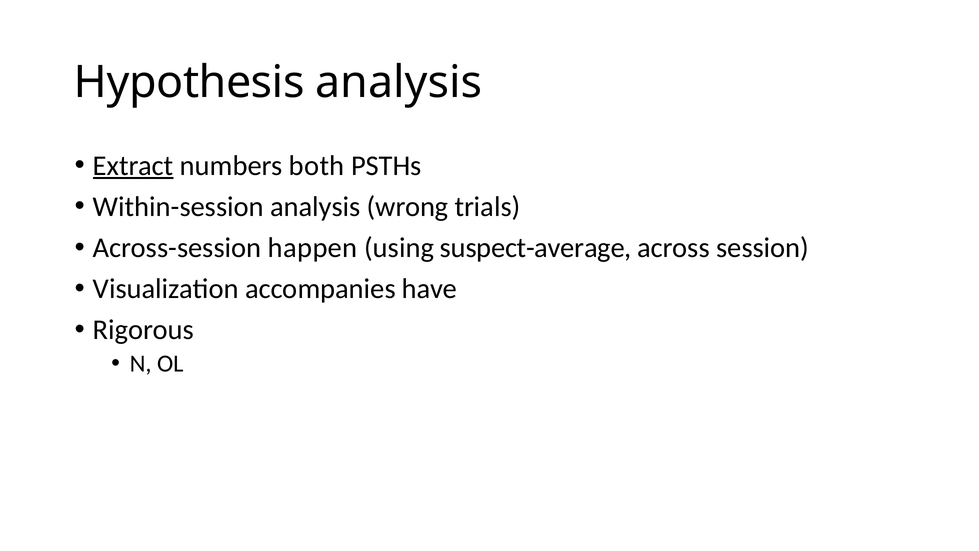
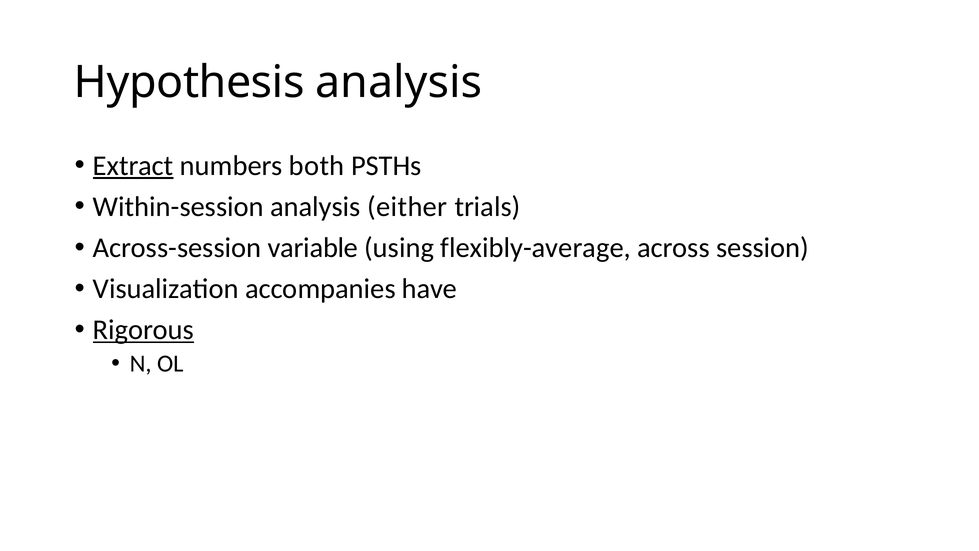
wrong: wrong -> either
happen: happen -> variable
suspect-average: suspect-average -> flexibly-average
Rigorous underline: none -> present
